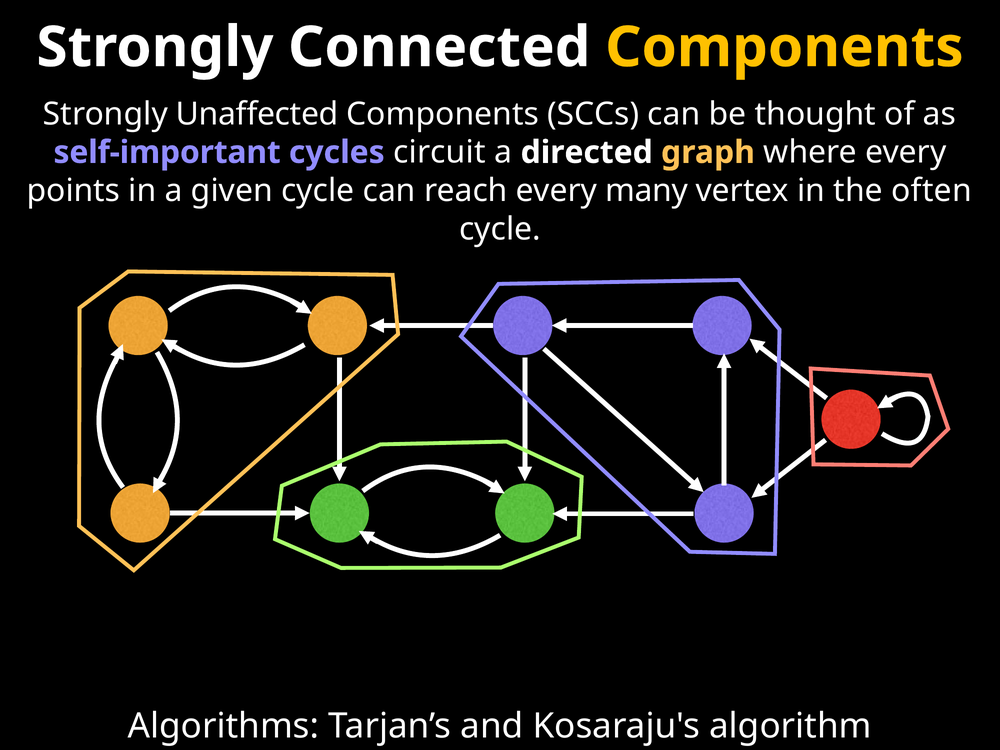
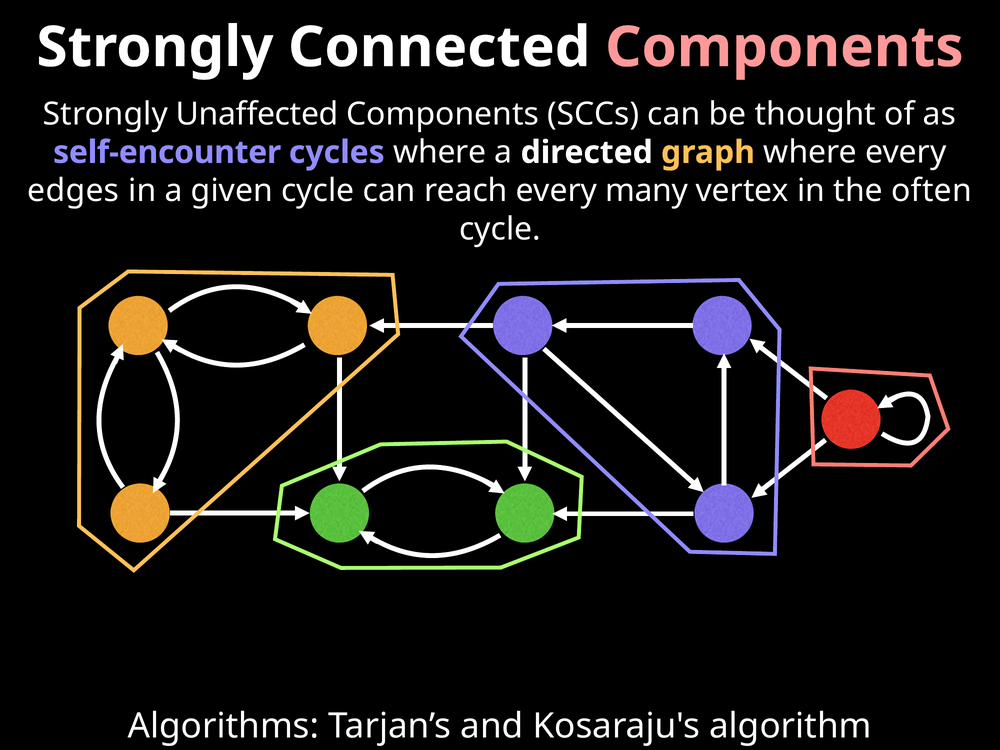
Components at (784, 47) colour: yellow -> pink
self-important: self-important -> self-encounter
cycles circuit: circuit -> where
points: points -> edges
